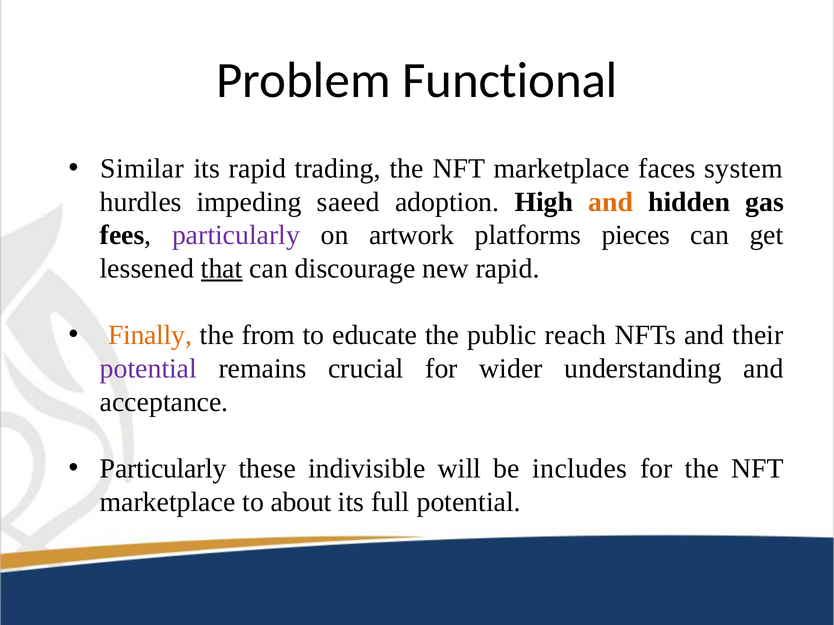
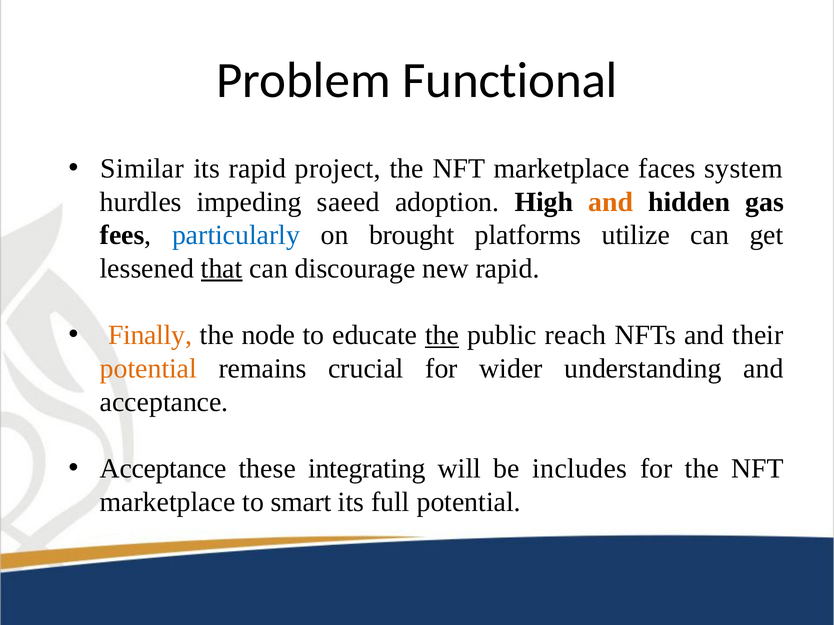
trading: trading -> project
particularly at (236, 235) colour: purple -> blue
artwork: artwork -> brought
pieces: pieces -> utilize
from: from -> node
the at (442, 336) underline: none -> present
potential at (148, 369) colour: purple -> orange
Particularly at (163, 469): Particularly -> Acceptance
indivisible: indivisible -> integrating
about: about -> smart
